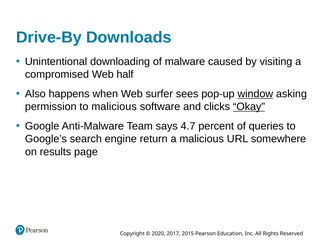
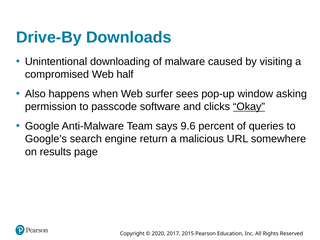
window underline: present -> none
to malicious: malicious -> passcode
4.7: 4.7 -> 9.6
